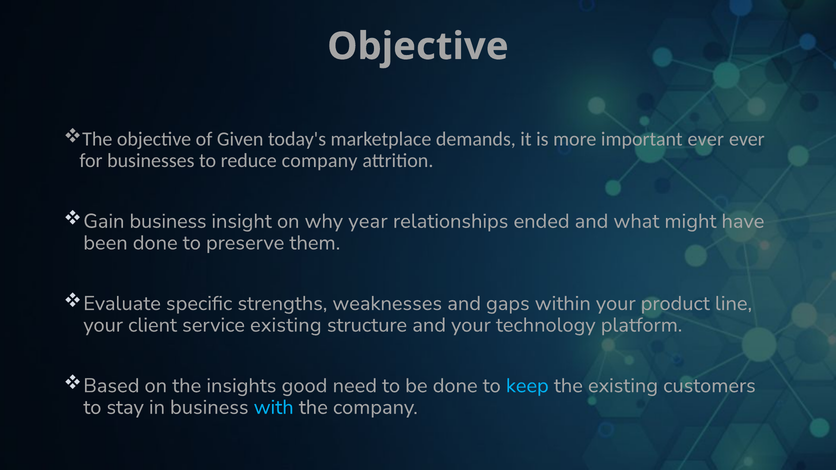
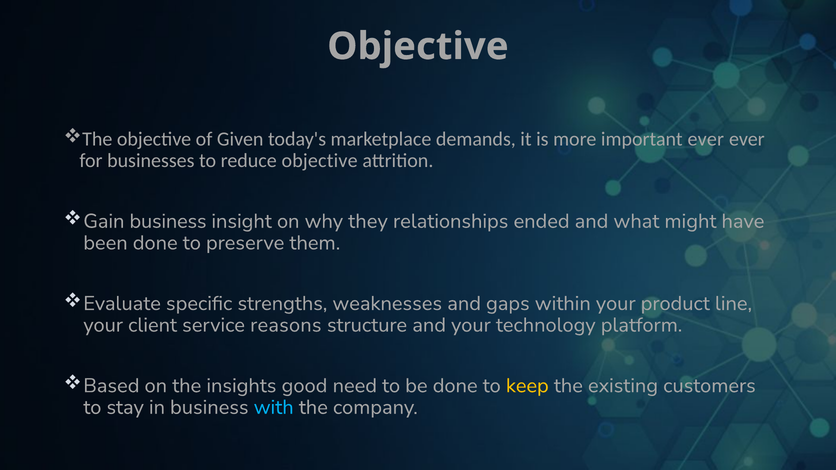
reduce company: company -> objective
year: year -> they
service existing: existing -> reasons
keep colour: light blue -> yellow
